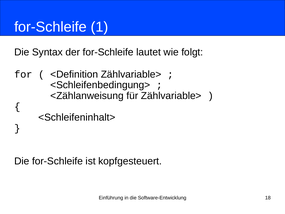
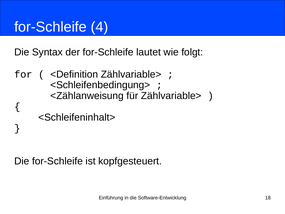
1: 1 -> 4
